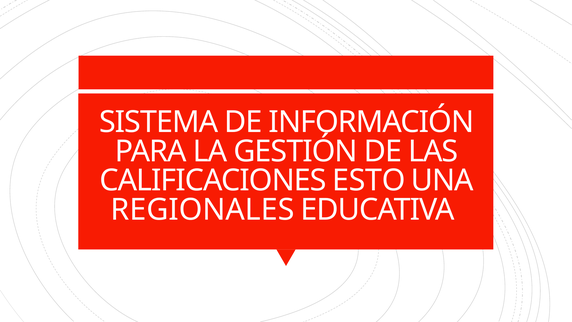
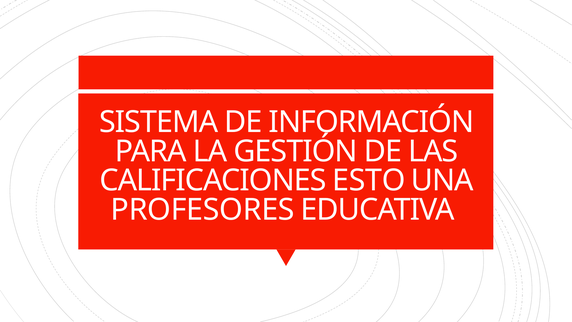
REGIONALES: REGIONALES -> PROFESORES
